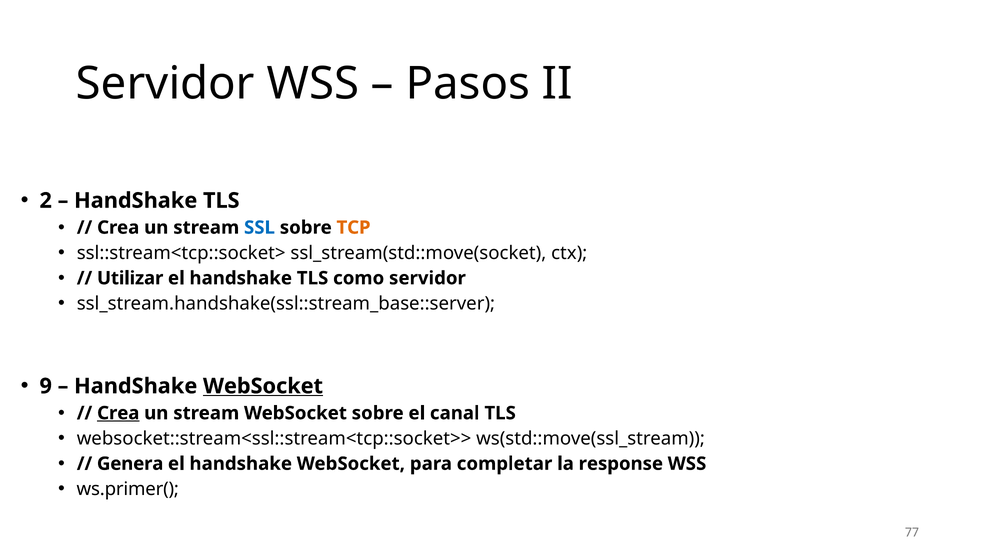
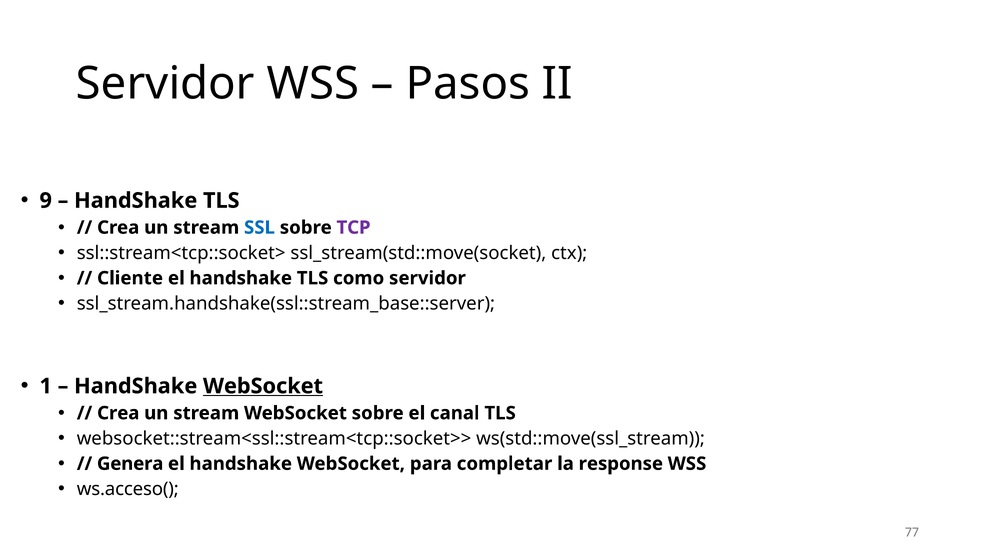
2: 2 -> 9
TCP colour: orange -> purple
Utilizar: Utilizar -> Cliente
9: 9 -> 1
Crea at (118, 414) underline: present -> none
ws.primer(: ws.primer( -> ws.acceso(
